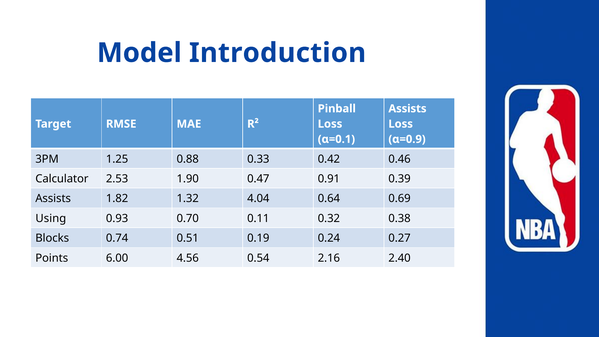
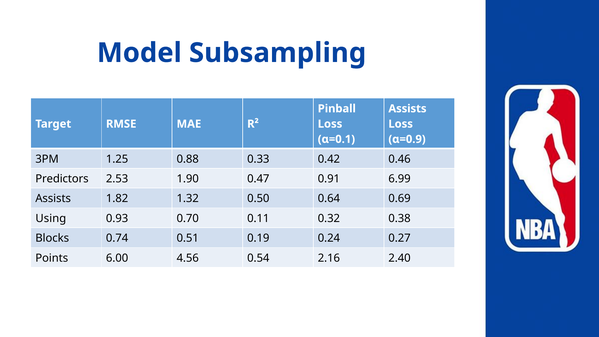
Introduction: Introduction -> Subsampling
Calculator: Calculator -> Predictors
0.39: 0.39 -> 6.99
4.04: 4.04 -> 0.50
